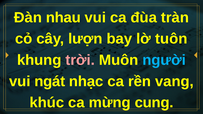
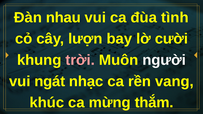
tràn: tràn -> tình
tuôn: tuôn -> cười
người colour: light blue -> white
cung: cung -> thắm
